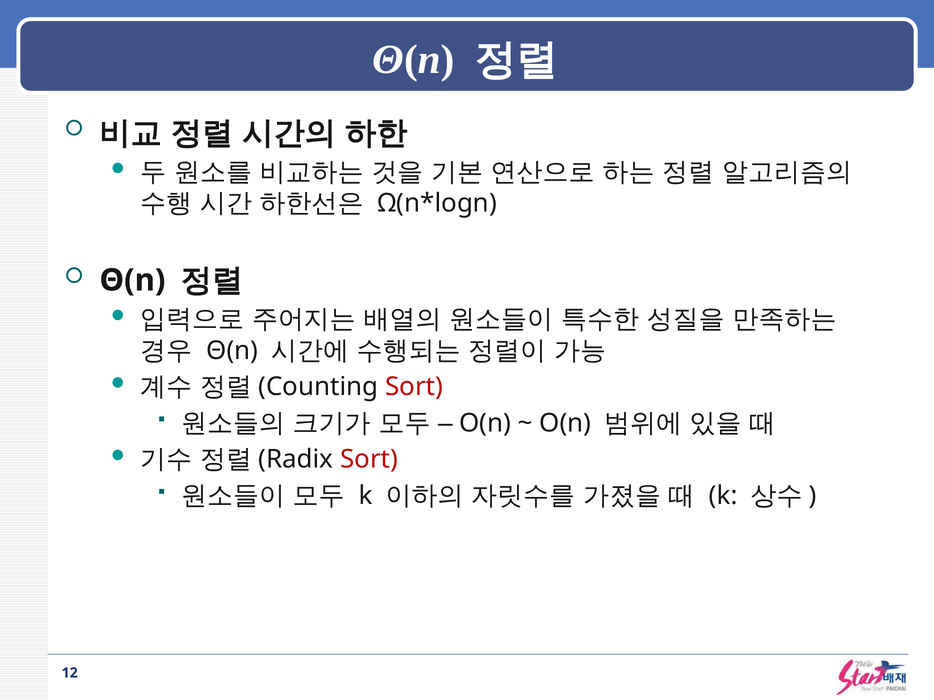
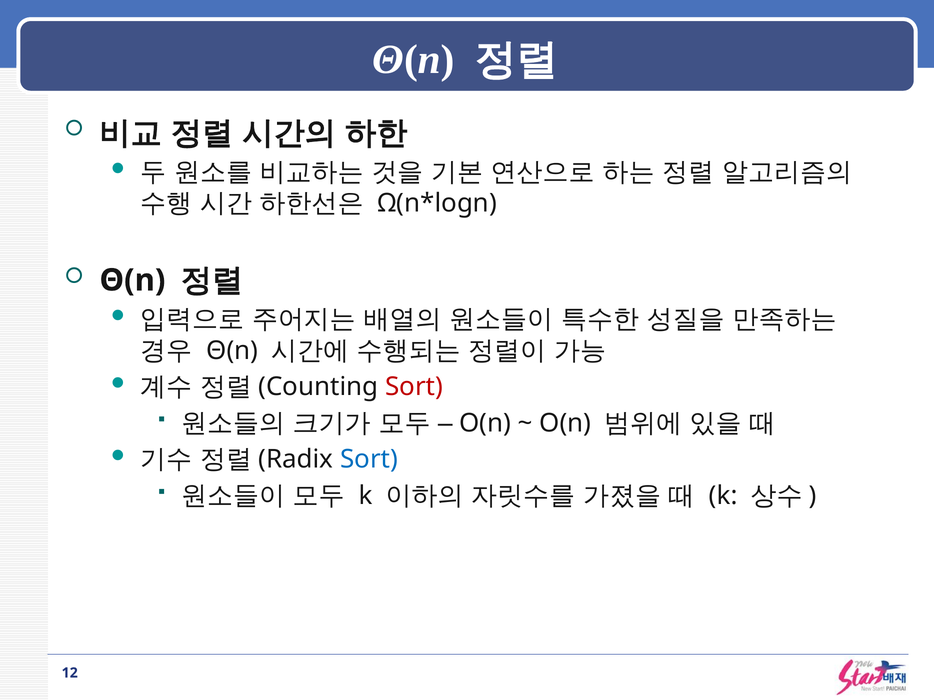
Sort at (369, 460) colour: red -> blue
